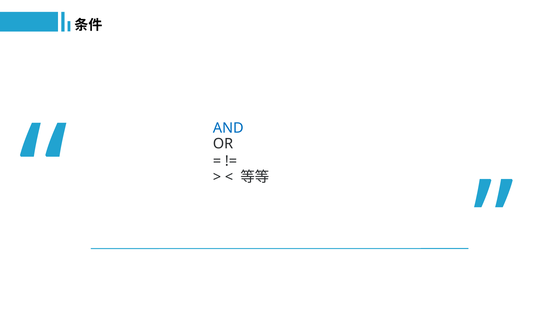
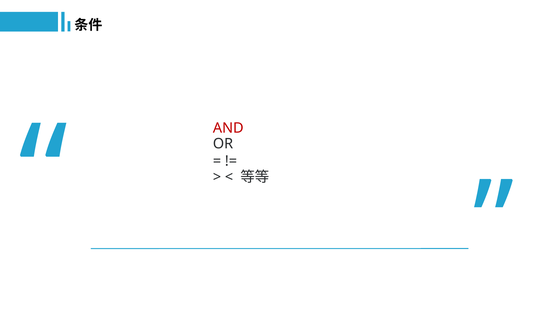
AND colour: blue -> red
